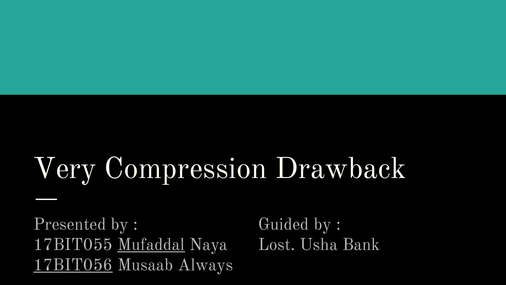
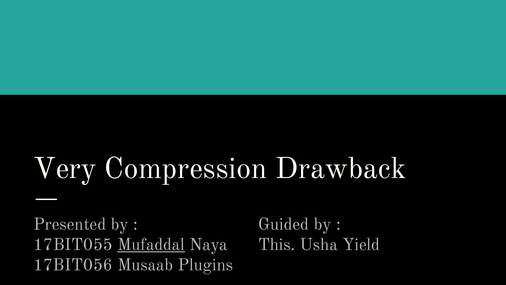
Lost: Lost -> This
Bank: Bank -> Yield
17BIT056 underline: present -> none
Always: Always -> Plugins
